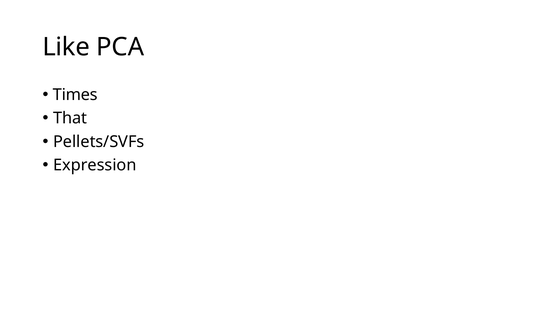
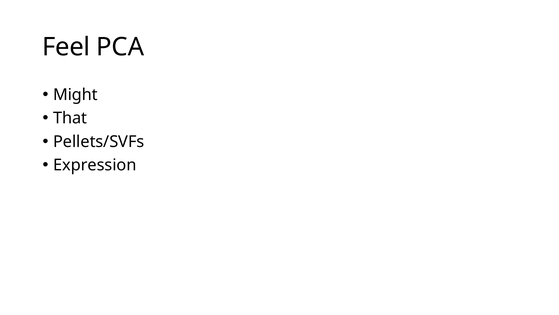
Like: Like -> Feel
Times: Times -> Might
